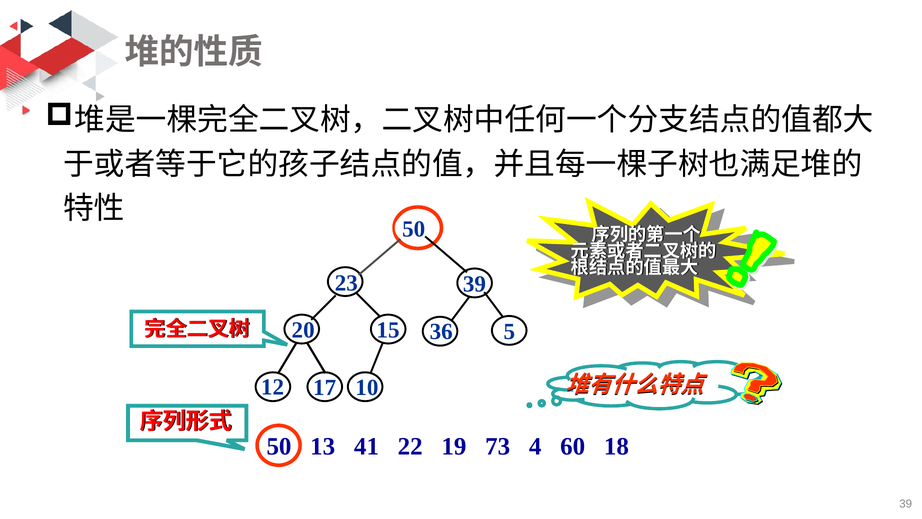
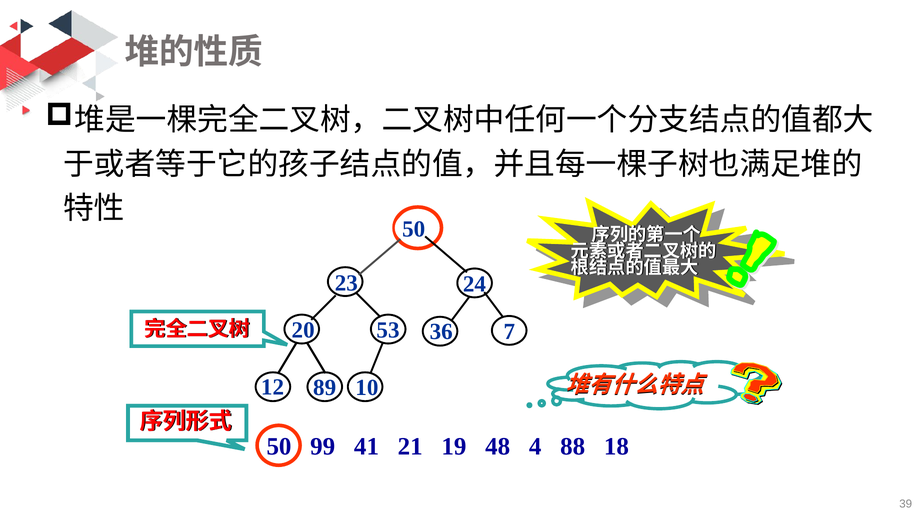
23 39: 39 -> 24
15: 15 -> 53
5: 5 -> 7
17: 17 -> 89
13: 13 -> 99
22: 22 -> 21
73: 73 -> 48
60: 60 -> 88
